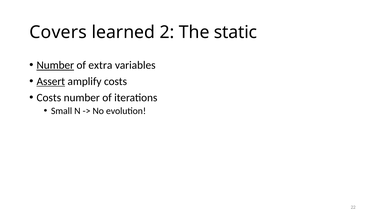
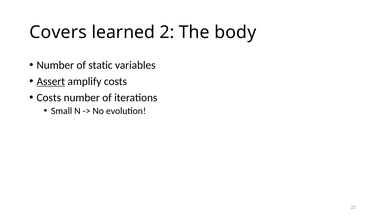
static: static -> body
Number at (55, 65) underline: present -> none
extra: extra -> static
